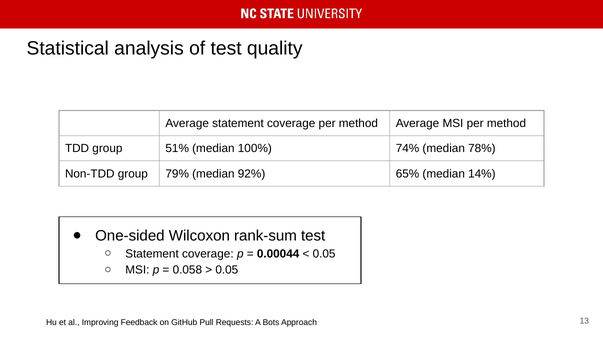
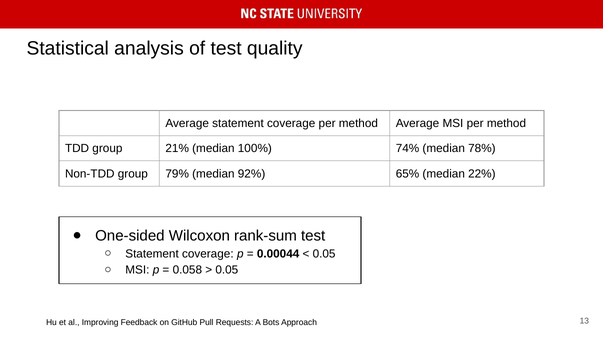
51%: 51% -> 21%
14%: 14% -> 22%
